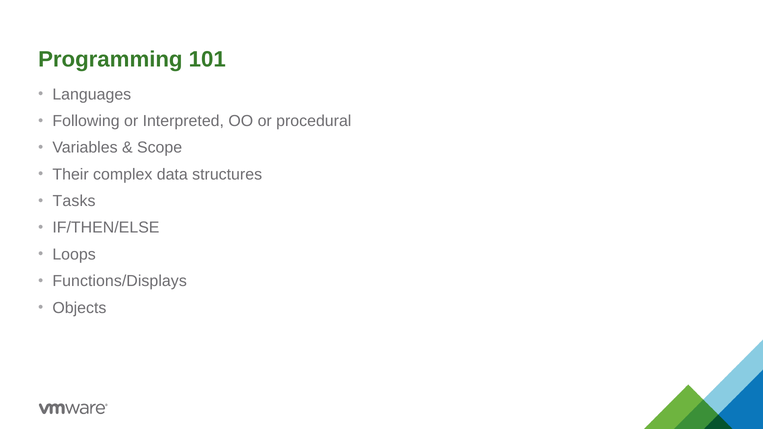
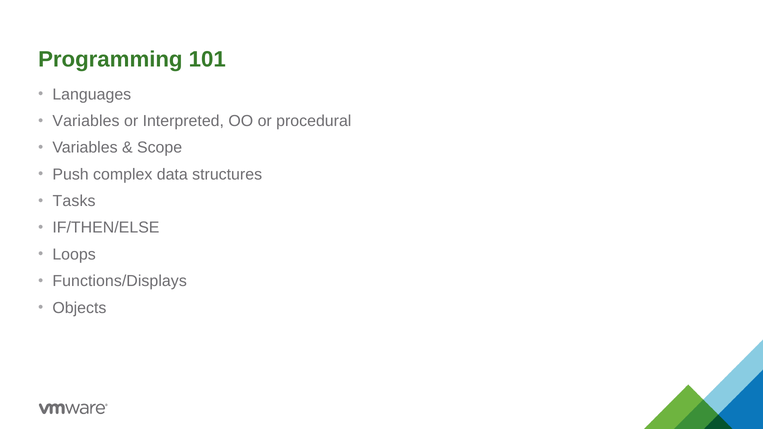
Following at (86, 121): Following -> Variables
Their: Their -> Push
